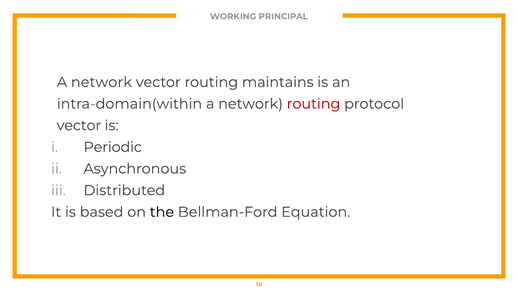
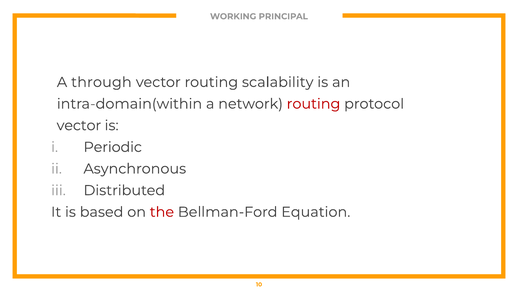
network at (101, 82): network -> through
maintains: maintains -> scalability
the colour: black -> red
